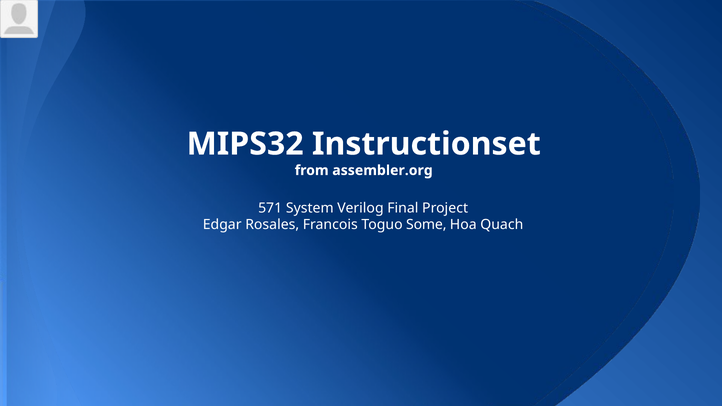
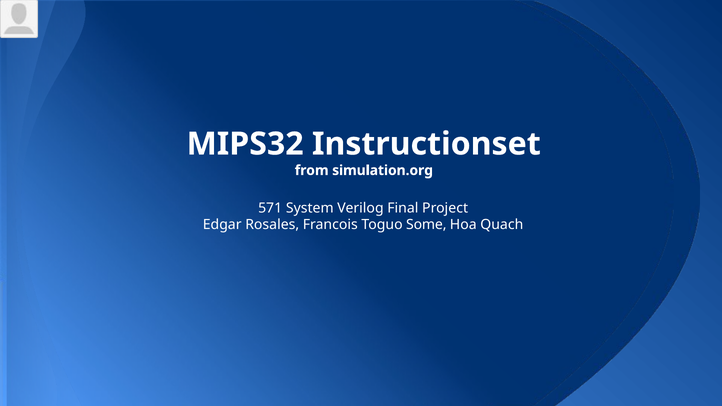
assembler.org: assembler.org -> simulation.org
